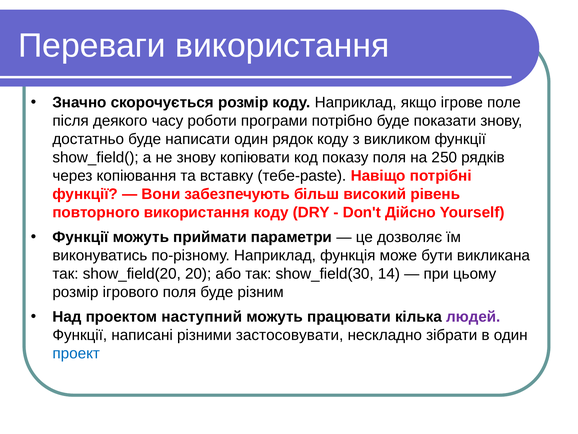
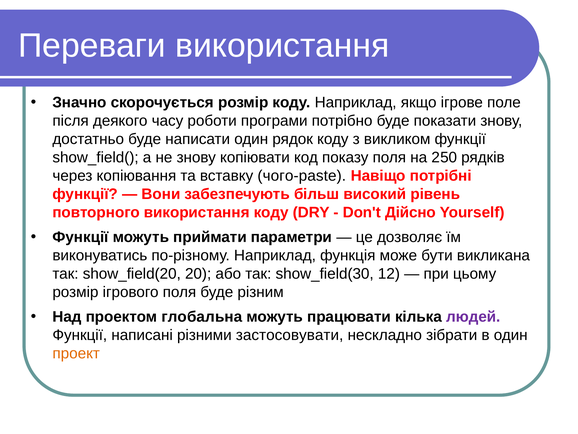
тебе-paste: тебе-paste -> чого-paste
14: 14 -> 12
наступний: наступний -> глобальна
проект colour: blue -> orange
